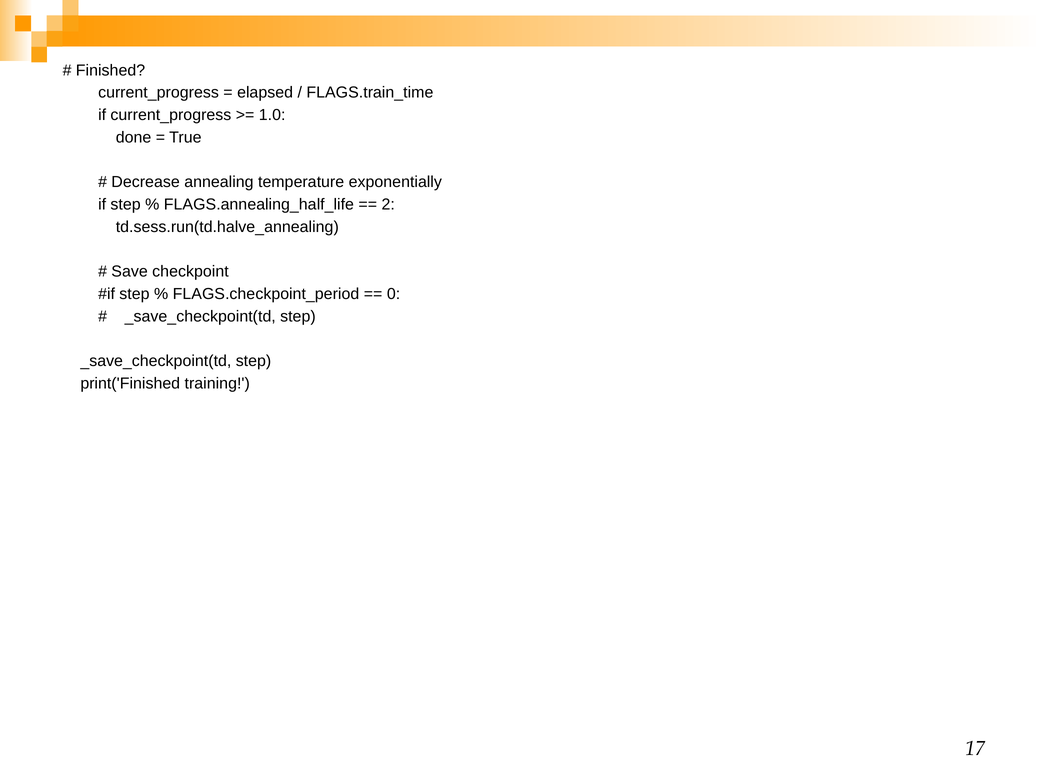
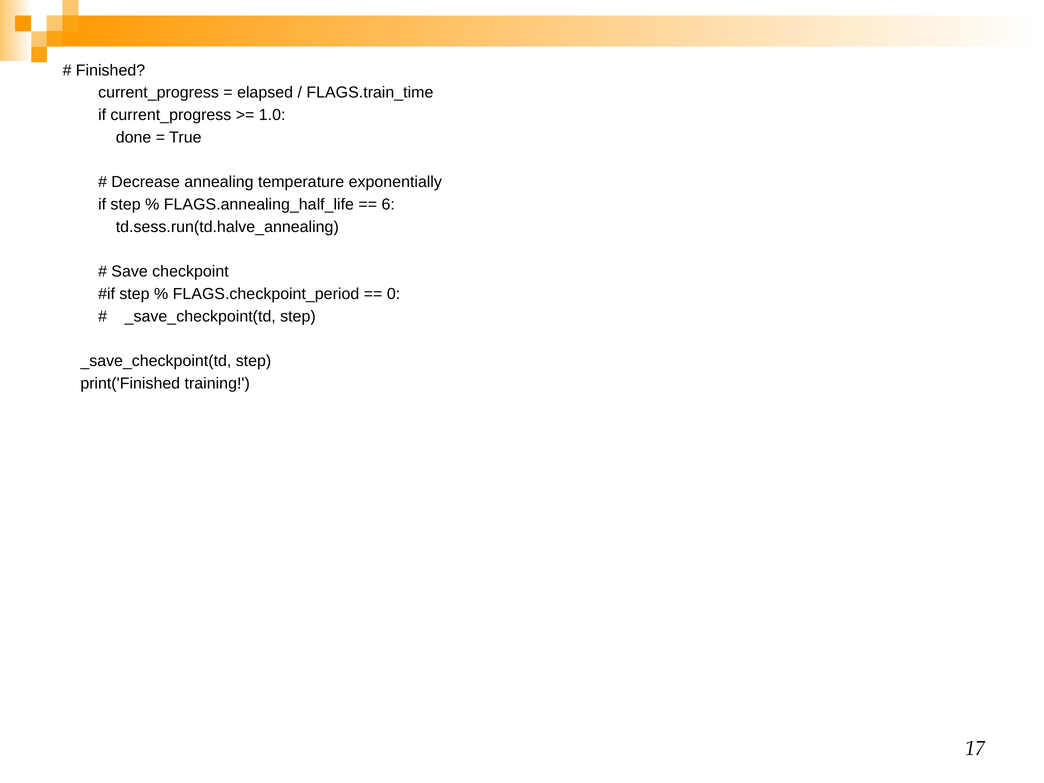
2: 2 -> 6
